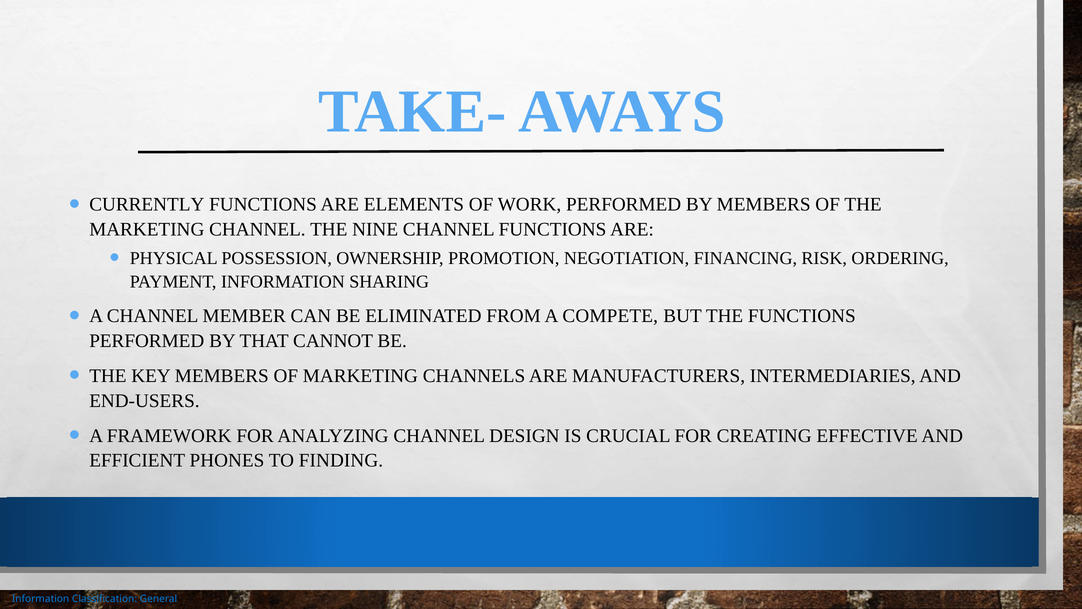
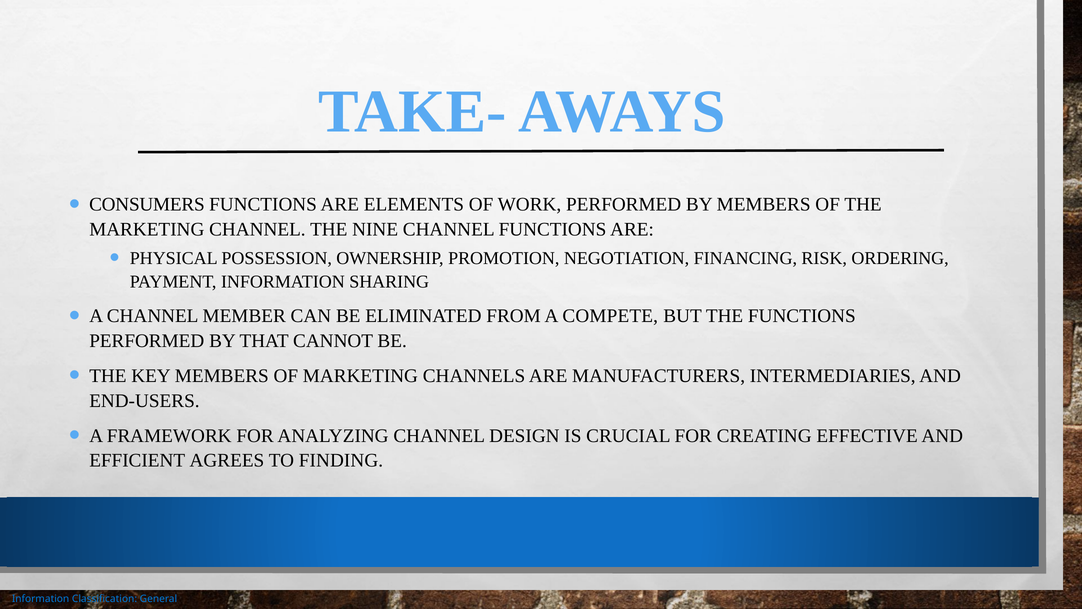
CURRENTLY: CURRENTLY -> CONSUMERS
PHONES: PHONES -> AGREES
